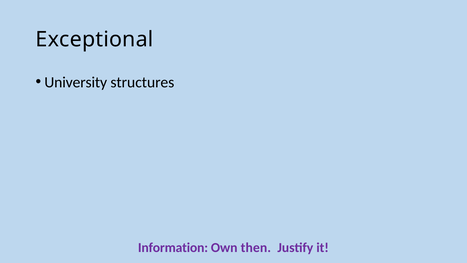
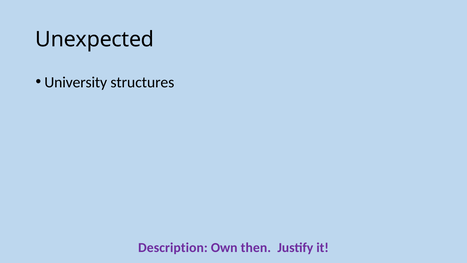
Exceptional: Exceptional -> Unexpected
Information: Information -> Description
